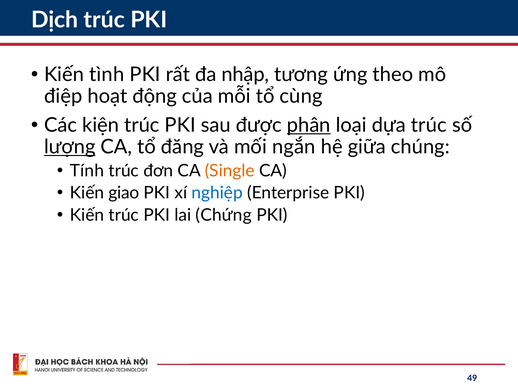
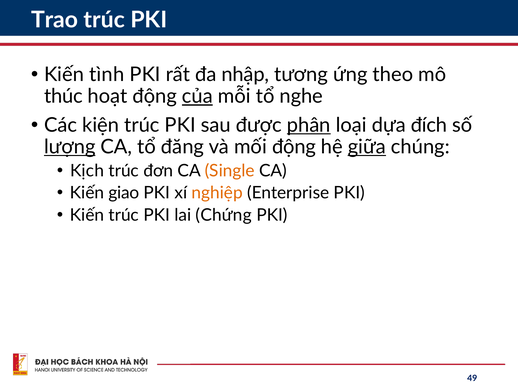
Dịch: Dịch -> Trao
điệp: điệp -> thúc
của underline: none -> present
cùng: cùng -> nghe
dựa trúc: trúc -> đích
mối ngắn: ngắn -> động
giữa underline: none -> present
Tính: Tính -> Kịch
nghiệp colour: blue -> orange
